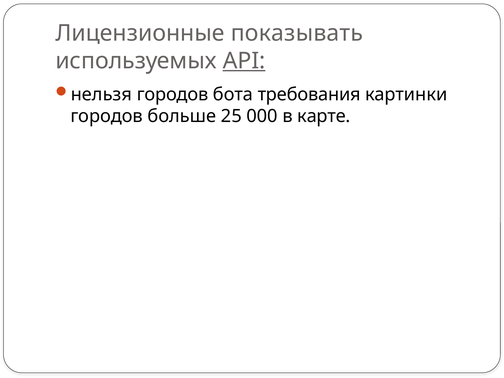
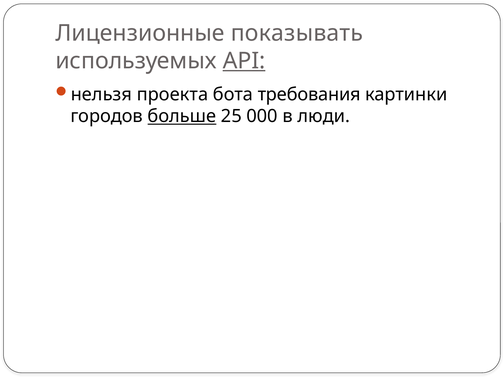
нельзя городов: городов -> проекта
больше underline: none -> present
карте: карте -> люди
